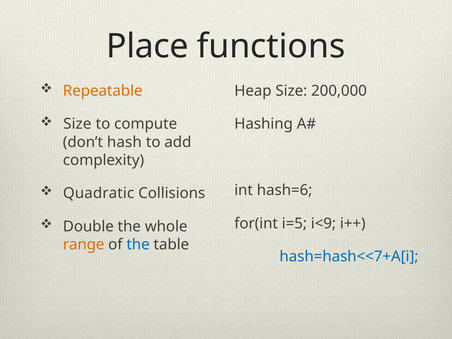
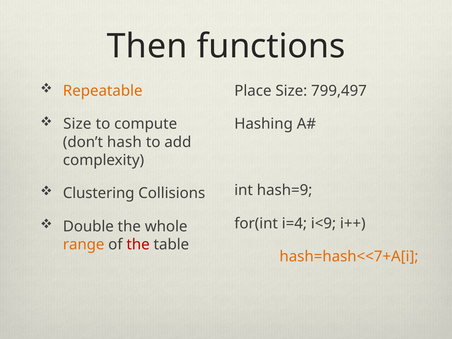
Place: Place -> Then
Heap: Heap -> Place
200,000: 200,000 -> 799,497
Quadratic: Quadratic -> Clustering
hash=6: hash=6 -> hash=9
i=5: i=5 -> i=4
the at (138, 244) colour: blue -> red
hash=hash<<7+A[i colour: blue -> orange
